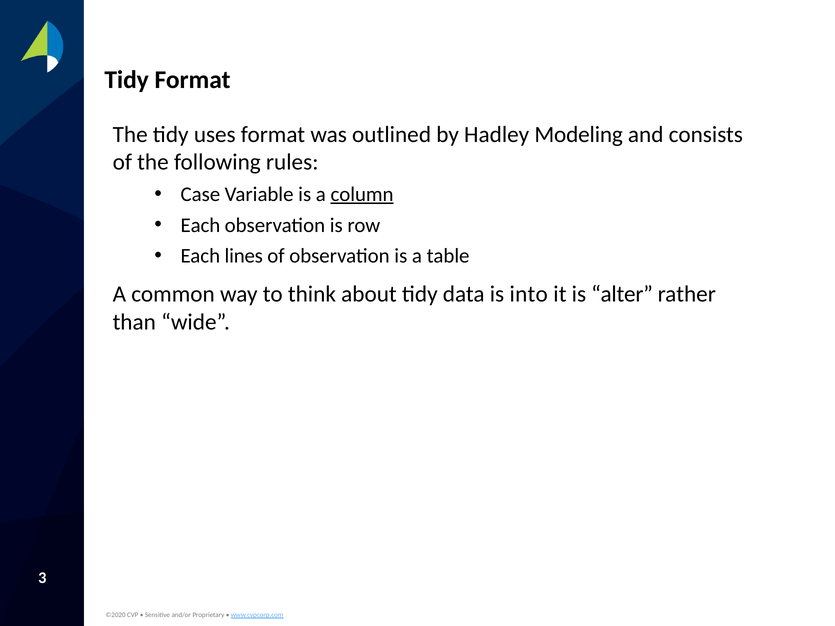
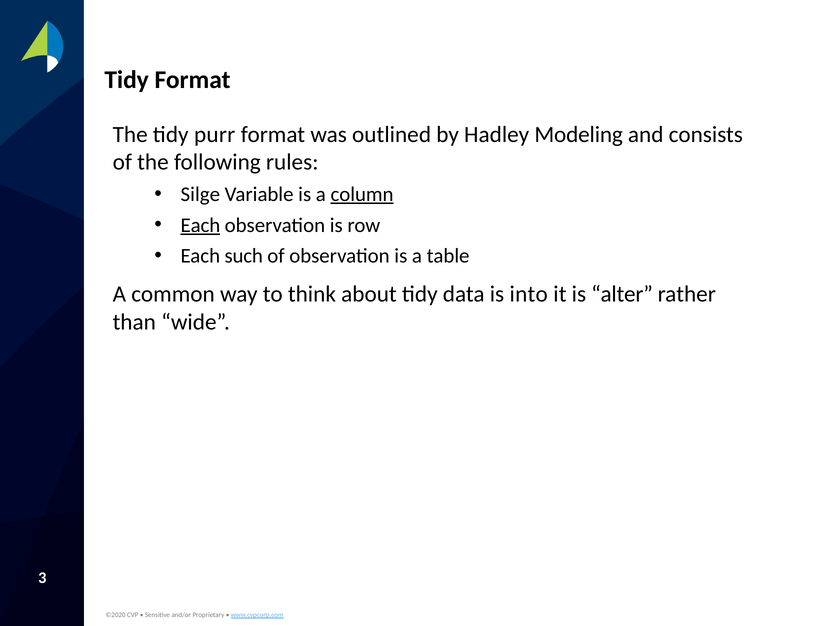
uses: uses -> purr
Case: Case -> Silge
Each at (200, 225) underline: none -> present
lines: lines -> such
